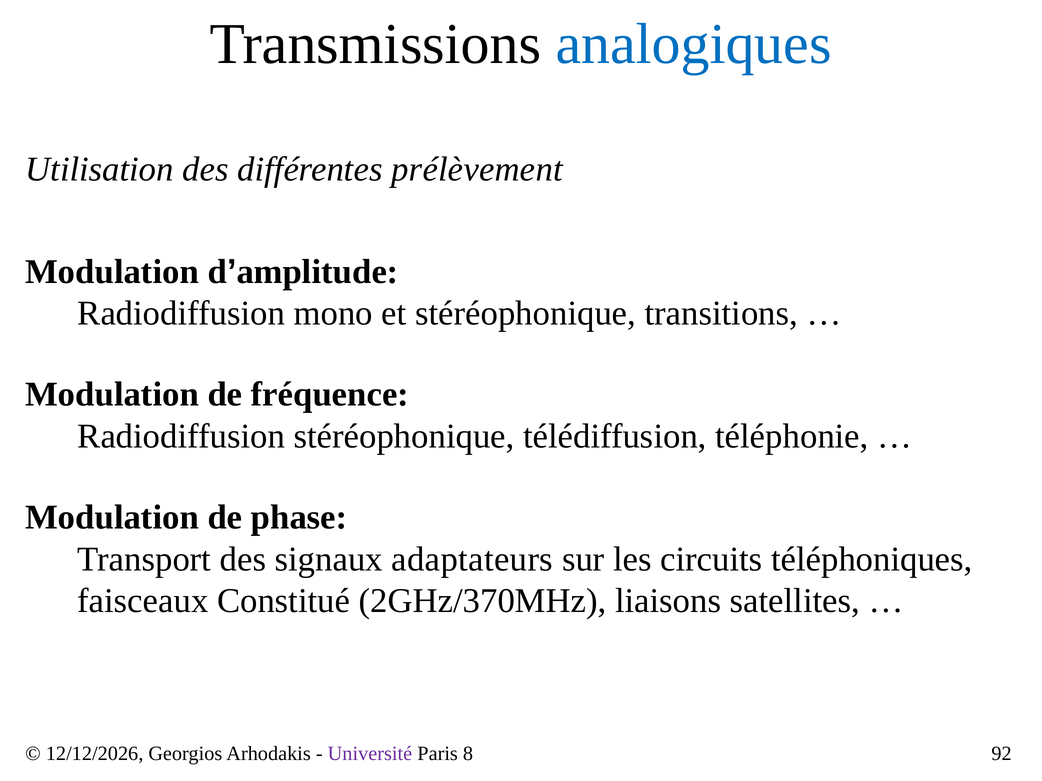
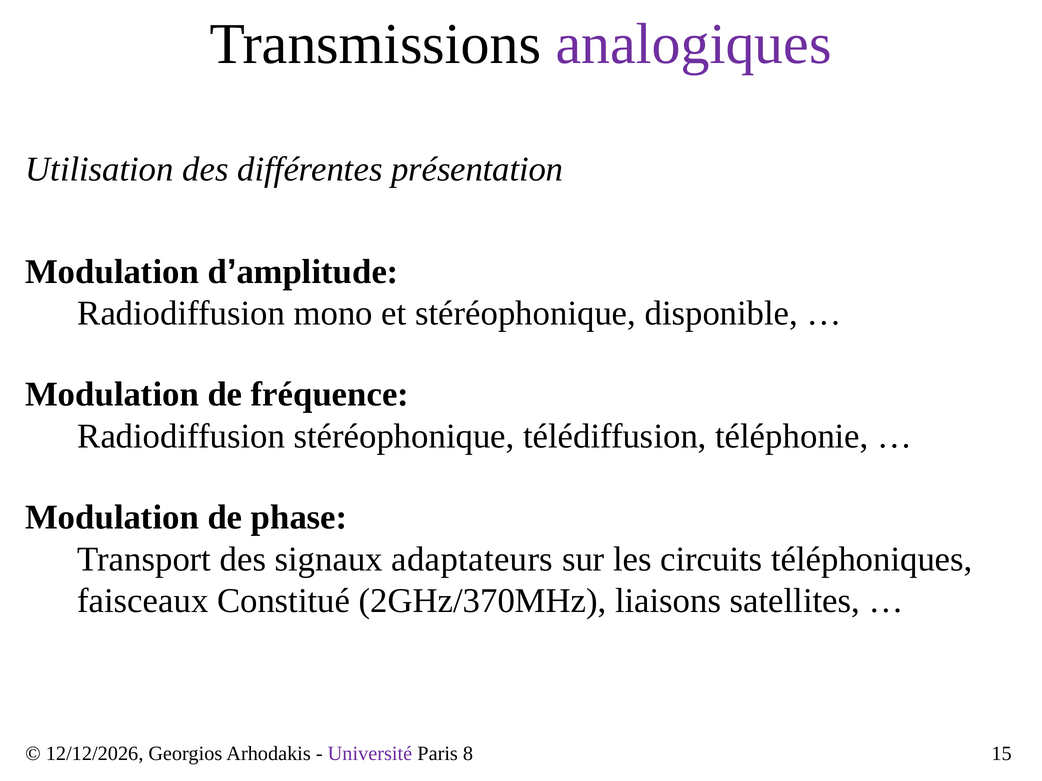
analogiques colour: blue -> purple
prélèvement: prélèvement -> présentation
transitions: transitions -> disponible
92: 92 -> 15
